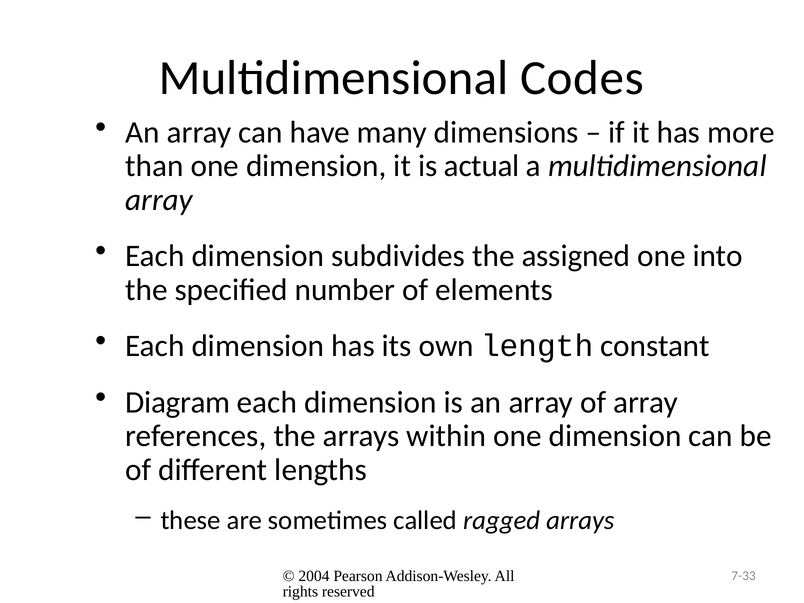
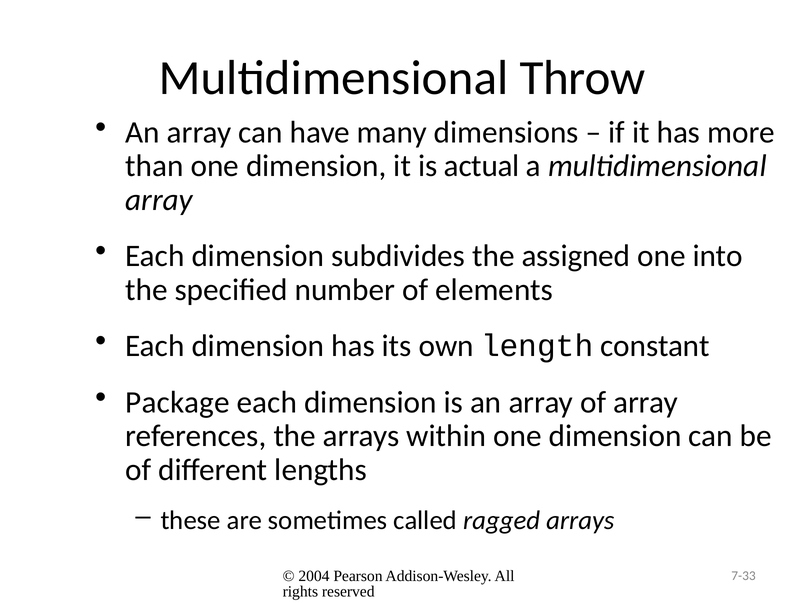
Codes: Codes -> Throw
Diagram: Diagram -> Package
